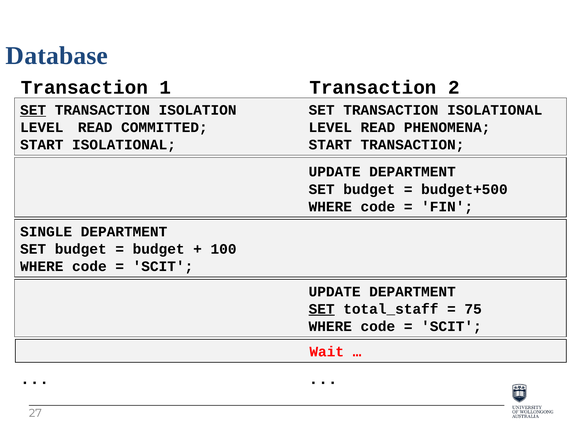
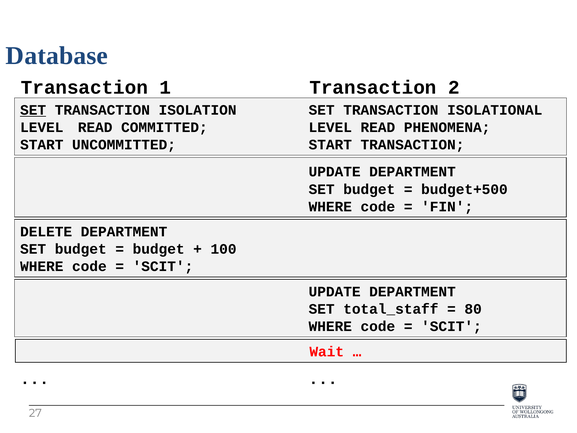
START ISOLATIONAL: ISOLATIONAL -> UNCOMMITTED
SINGLE: SINGLE -> DELETE
SET at (322, 309) underline: present -> none
75: 75 -> 80
